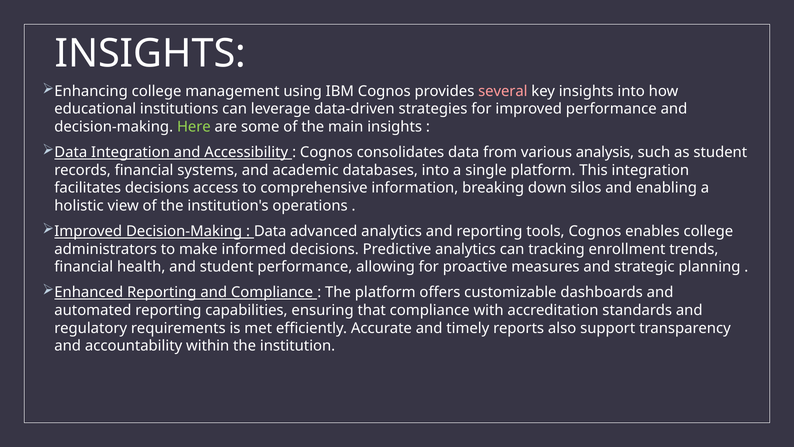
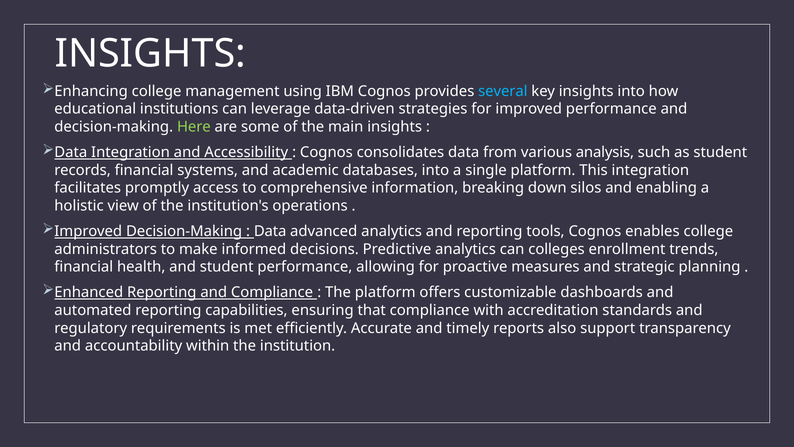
several colour: pink -> light blue
facilitates decisions: decisions -> promptly
tracking: tracking -> colleges
